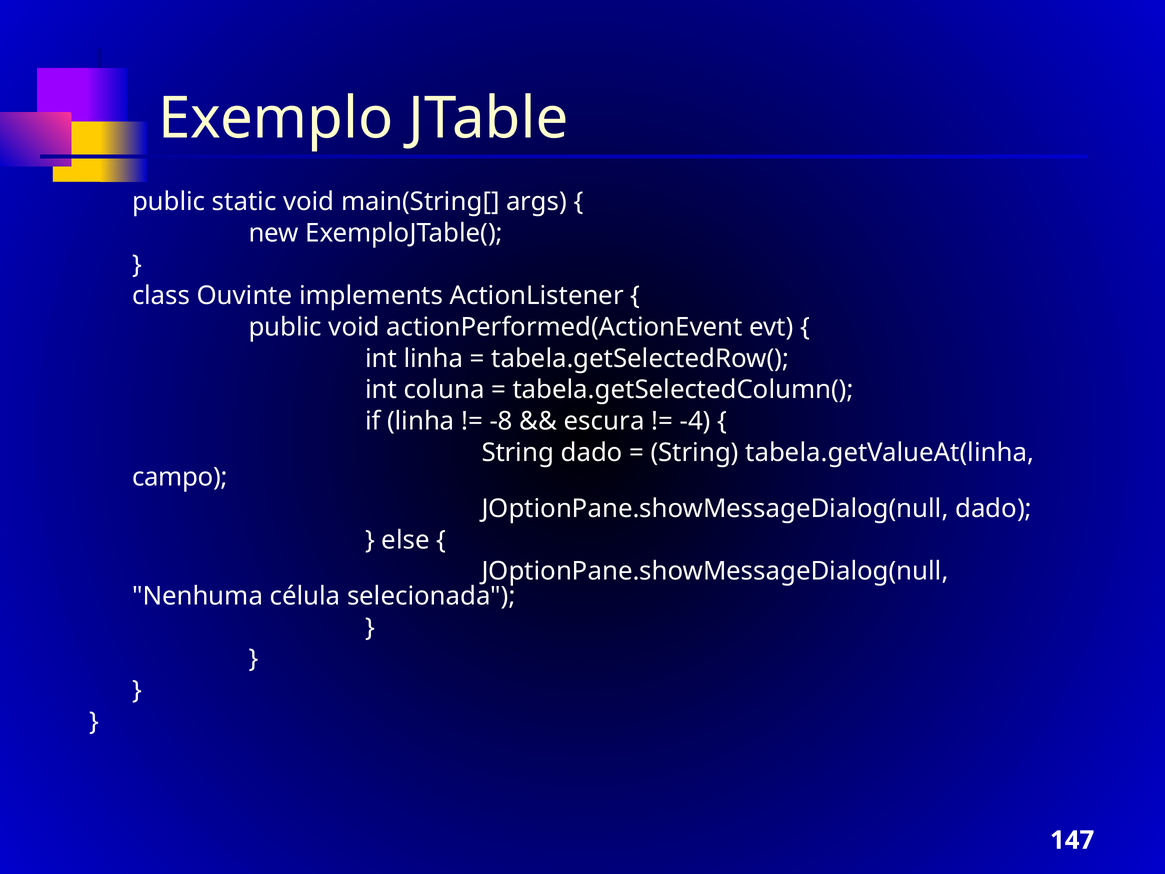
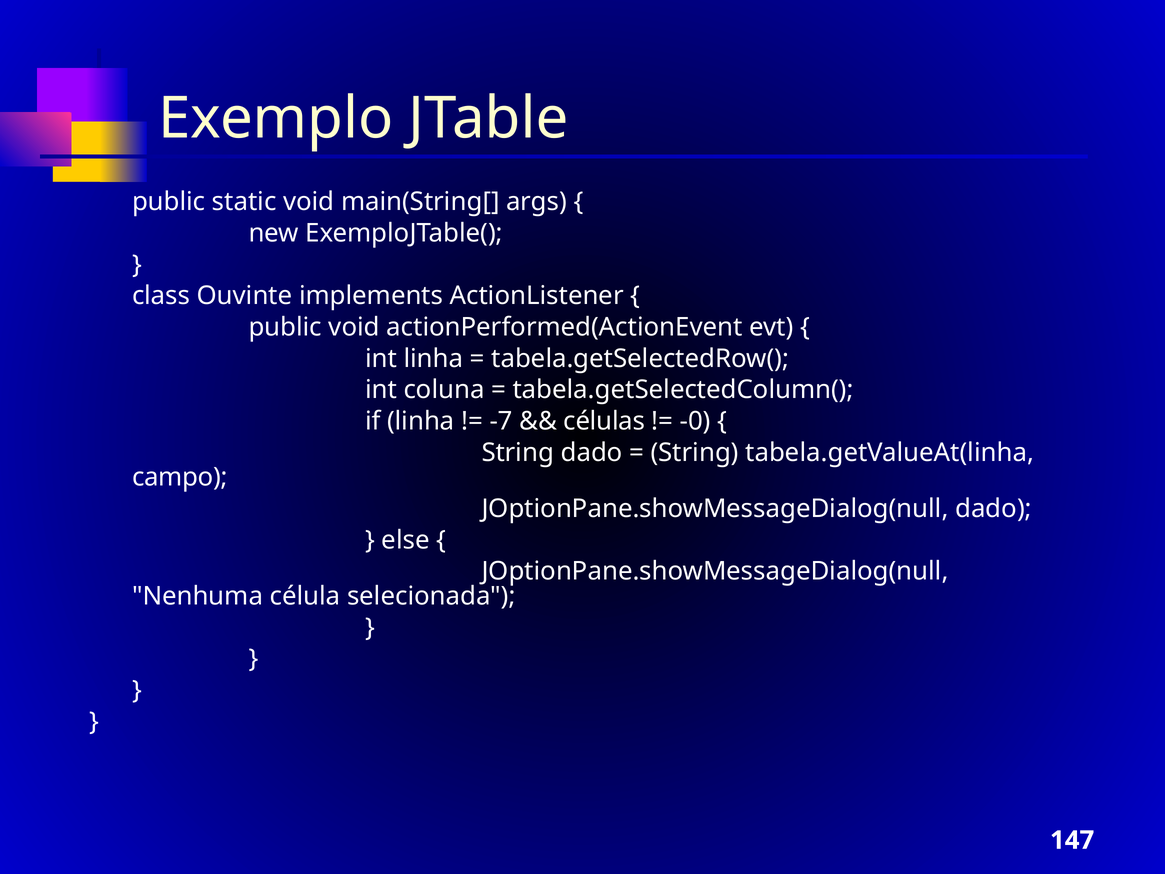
-8: -8 -> -7
escura: escura -> células
-4: -4 -> -0
